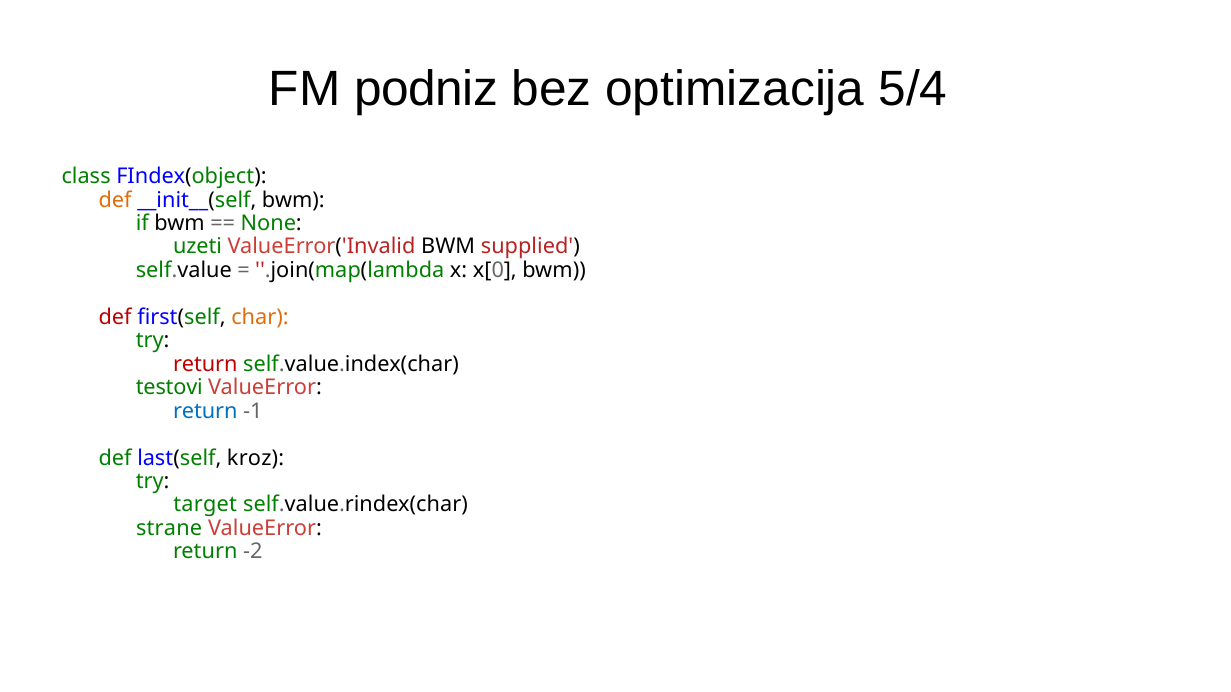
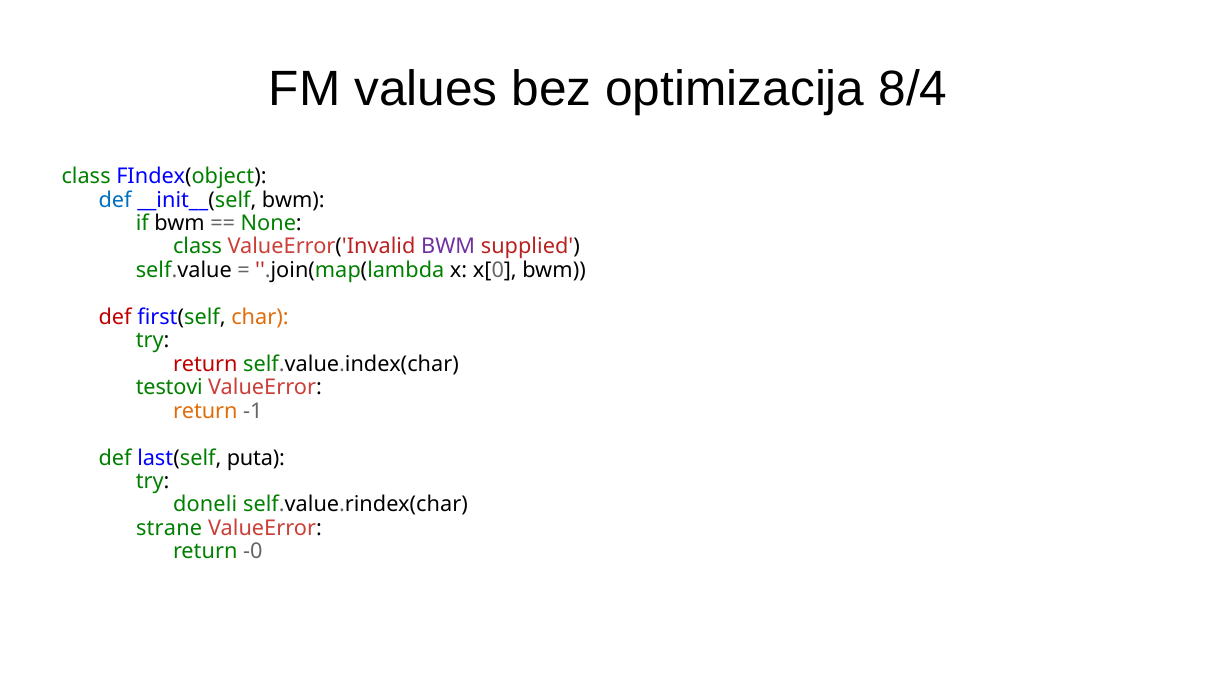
podniz: podniz -> values
5/4: 5/4 -> 8/4
def at (115, 200) colour: orange -> blue
uzeti at (198, 247): uzeti -> class
BWM at (448, 247) colour: black -> purple
return at (205, 411) colour: blue -> orange
kroz: kroz -> puta
target: target -> doneli
-2: -2 -> -0
